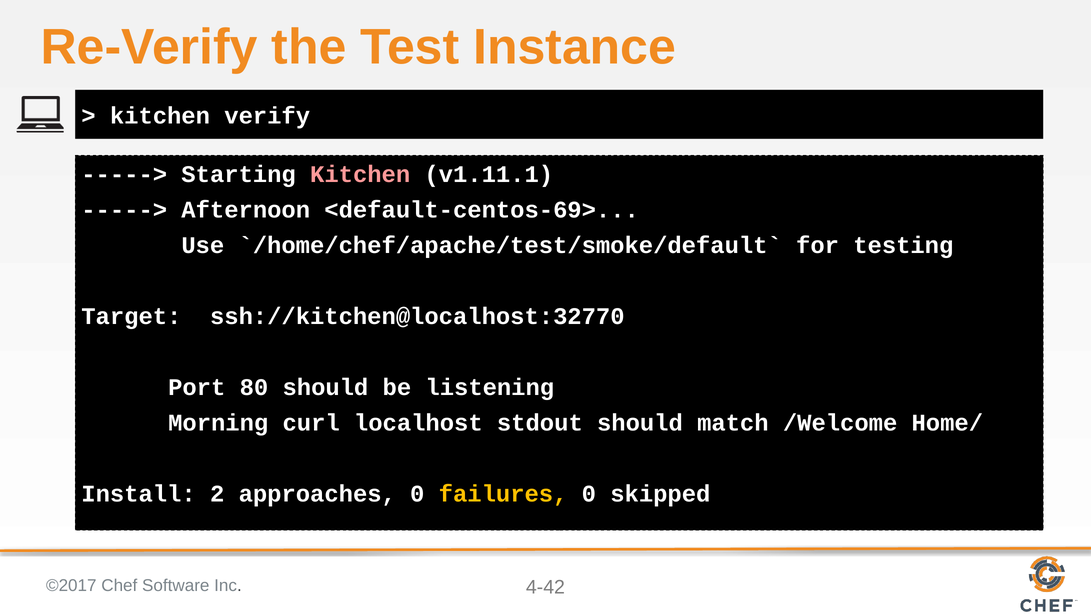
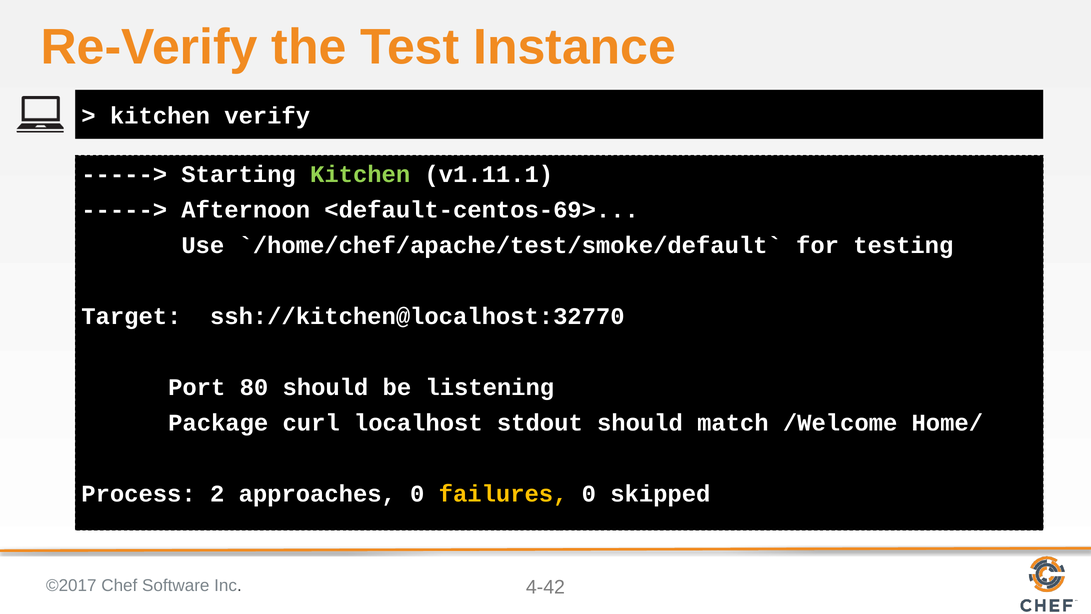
Kitchen at (360, 174) colour: pink -> light green
Morning: Morning -> Package
Install: Install -> Process
